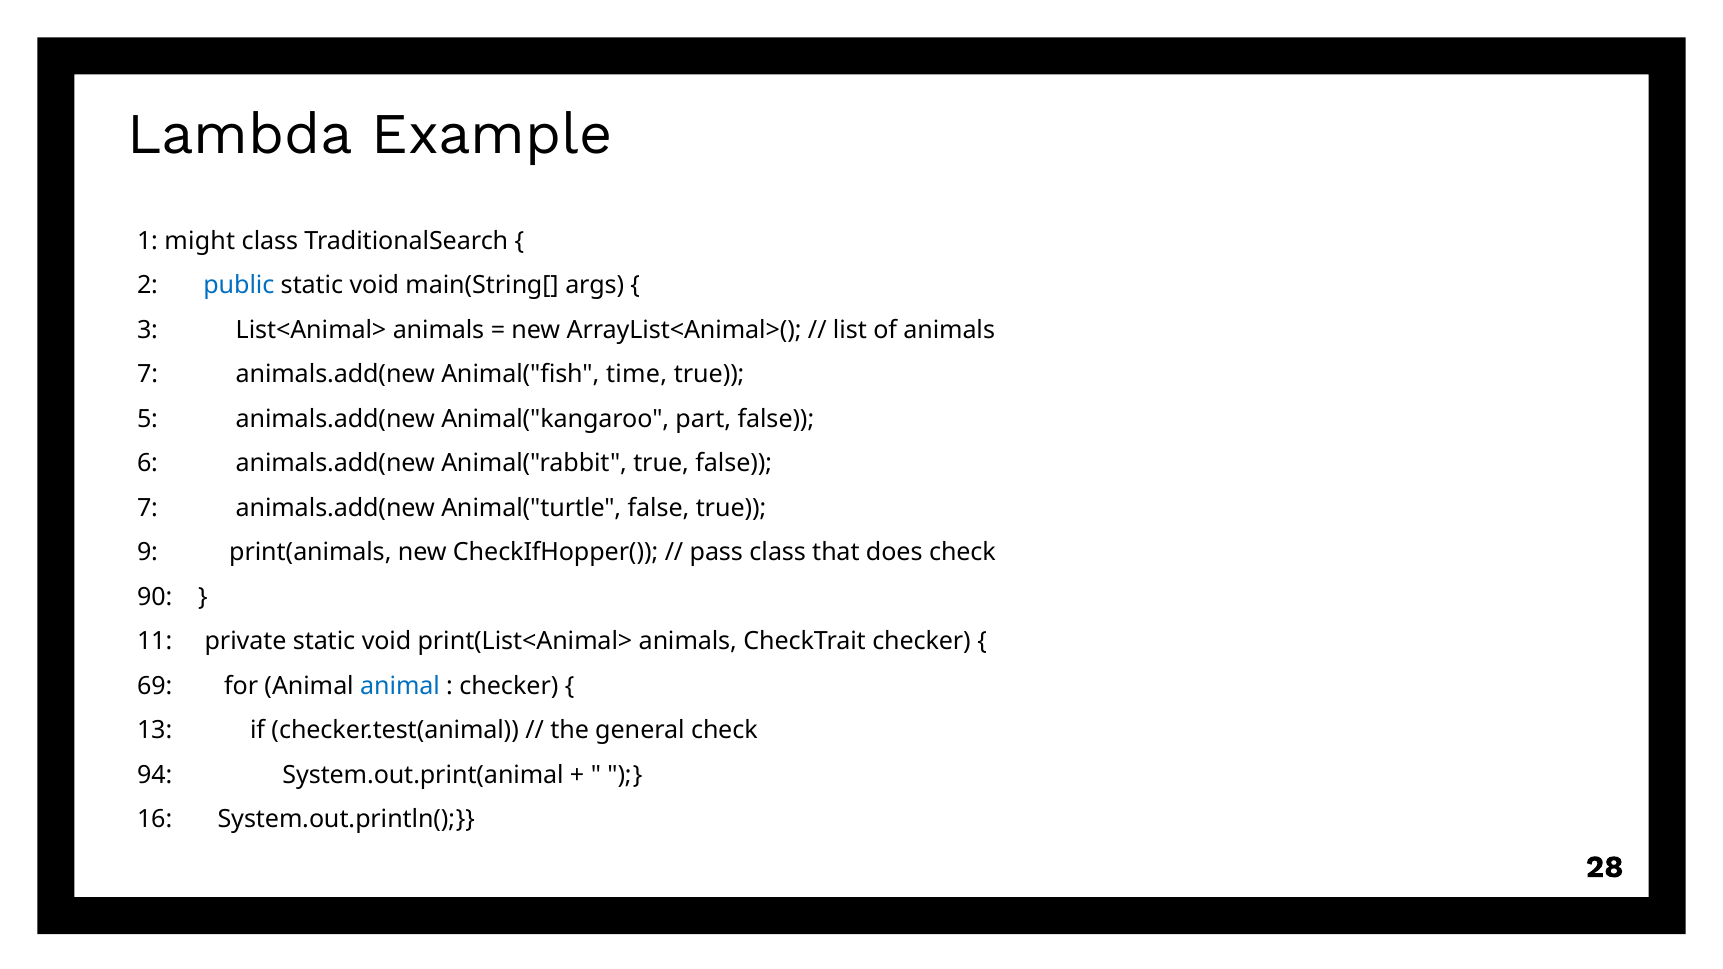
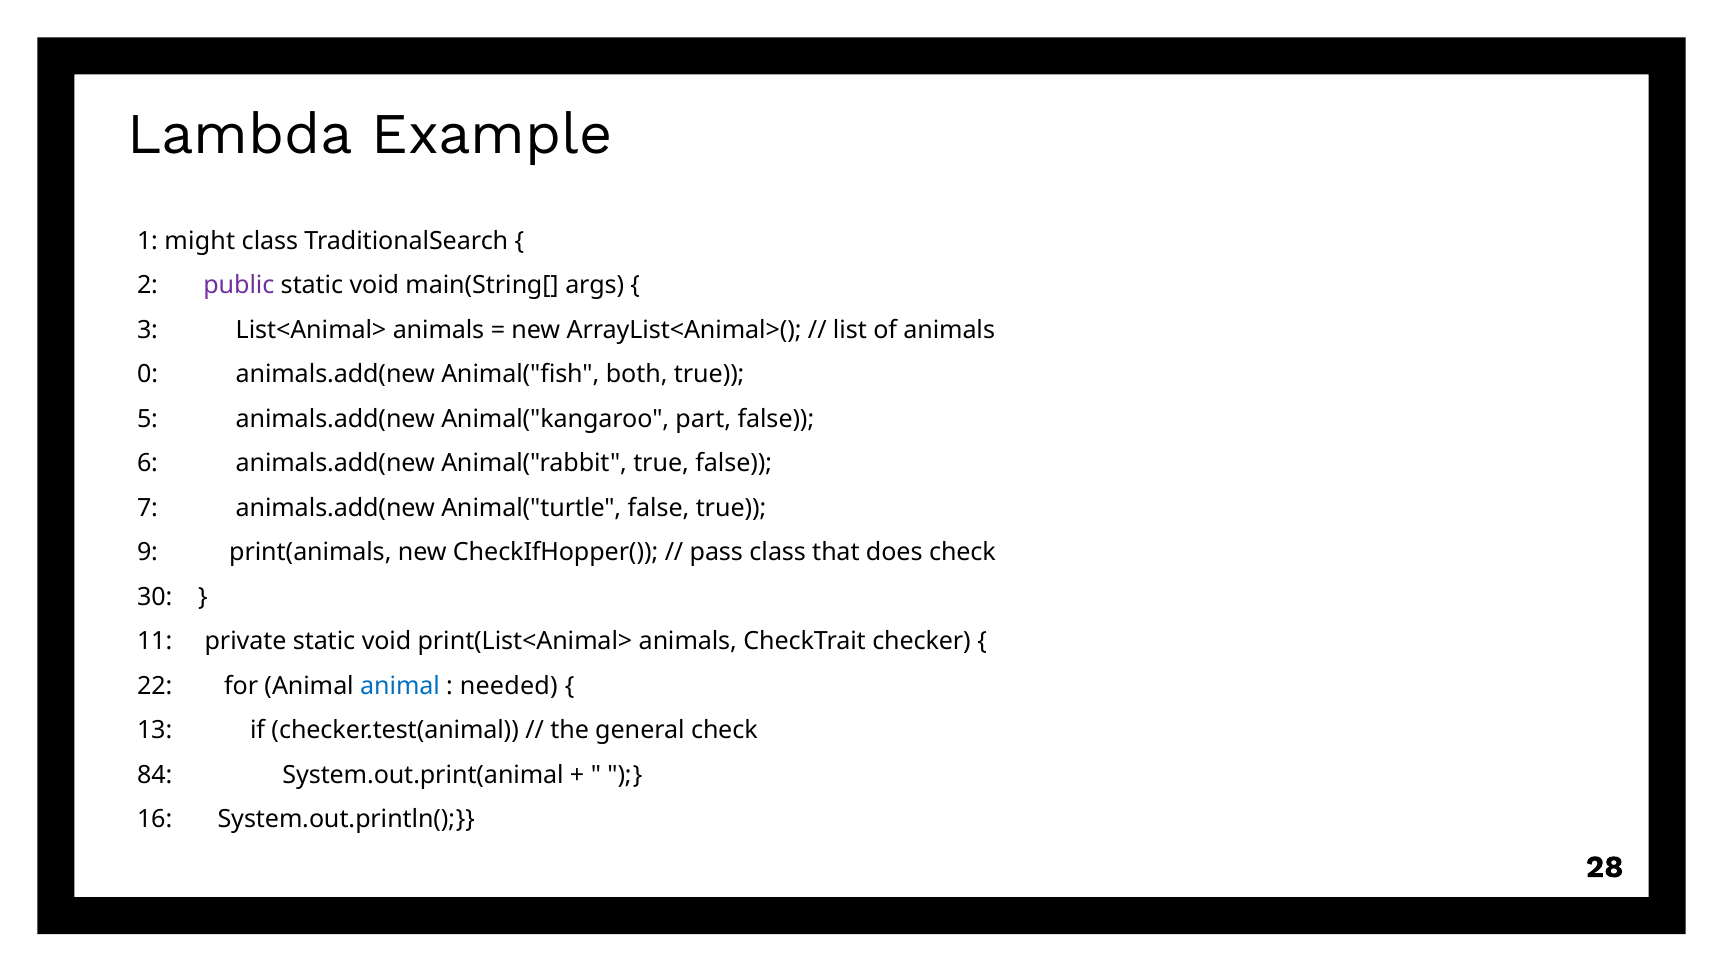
public colour: blue -> purple
7 at (148, 375): 7 -> 0
time: time -> both
90: 90 -> 30
69: 69 -> 22
checker at (509, 686): checker -> needed
94: 94 -> 84
